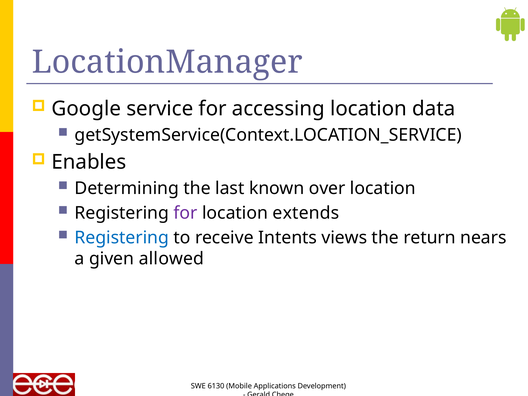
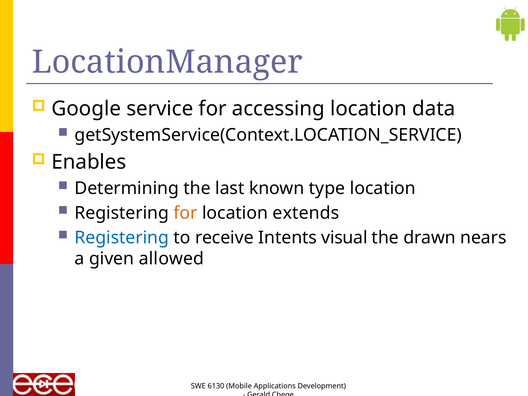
over: over -> type
for at (186, 213) colour: purple -> orange
views: views -> visual
return: return -> drawn
